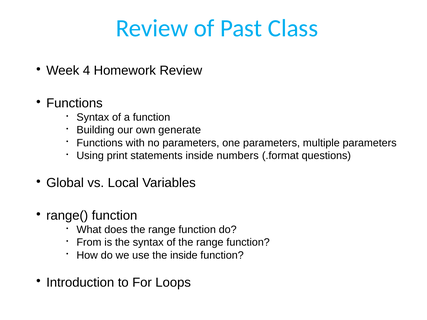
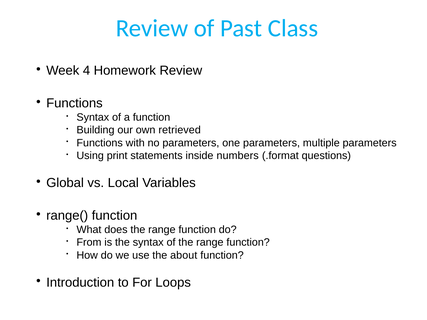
generate: generate -> retrieved
the inside: inside -> about
